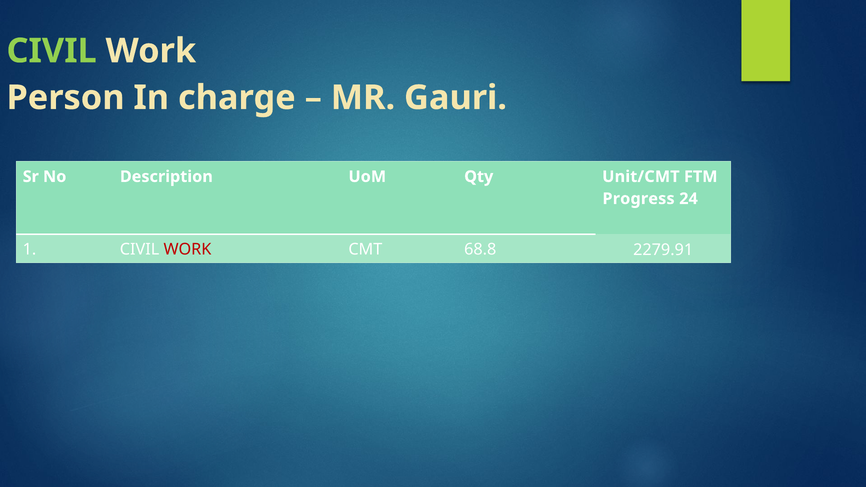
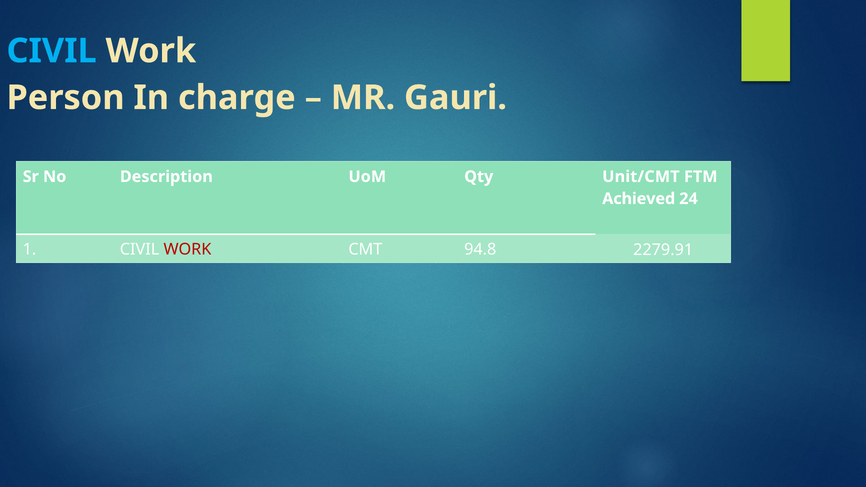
CIVIL at (52, 51) colour: light green -> light blue
Progress: Progress -> Achieved
68.8: 68.8 -> 94.8
